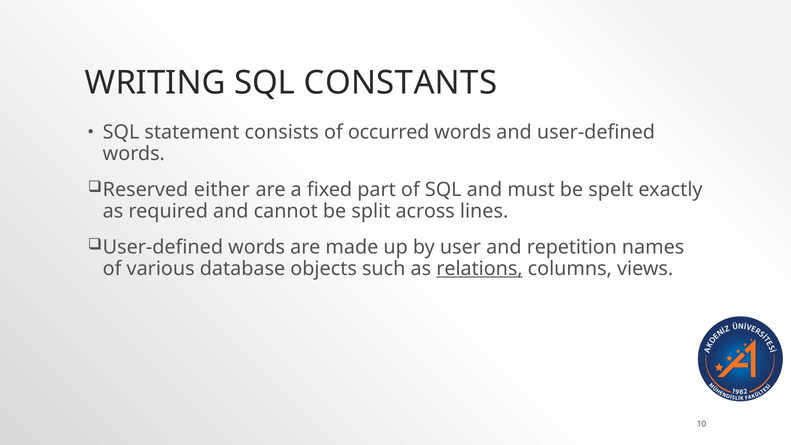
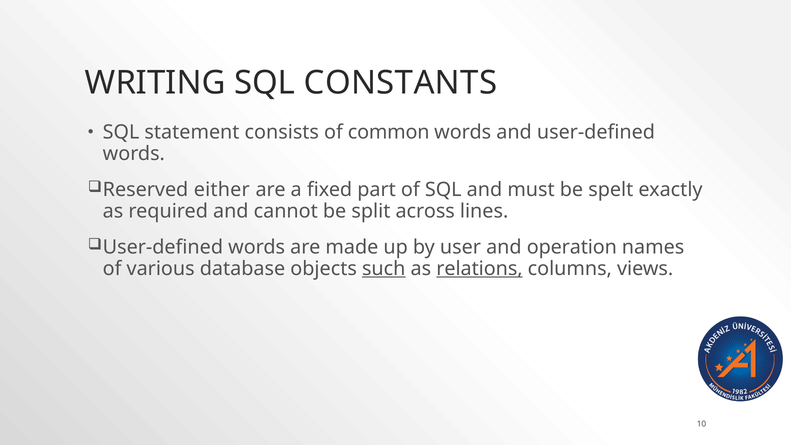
occurred: occurred -> common
repetition: repetition -> operation
such underline: none -> present
